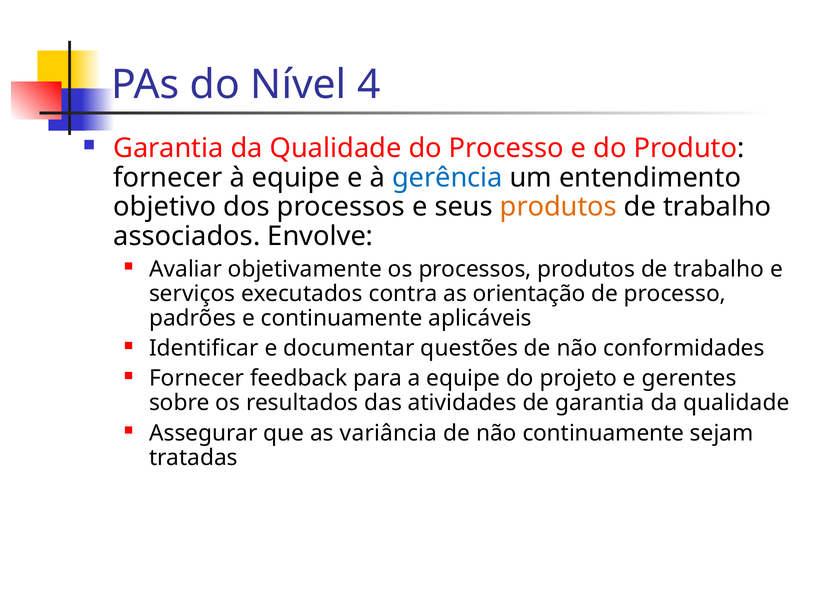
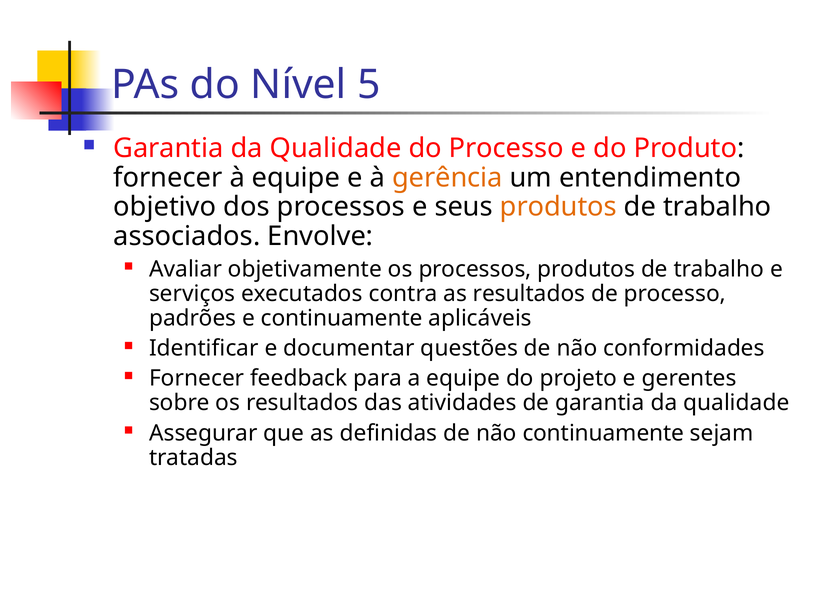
4: 4 -> 5
gerência colour: blue -> orange
as orientação: orientação -> resultados
variância: variância -> definidas
